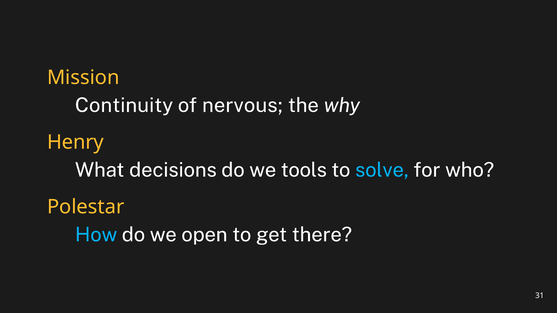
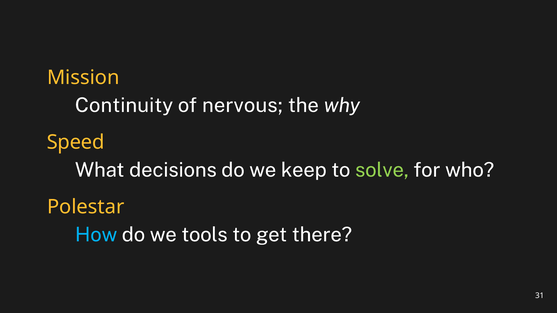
Henry: Henry -> Speed
tools: tools -> keep
solve colour: light blue -> light green
open: open -> tools
